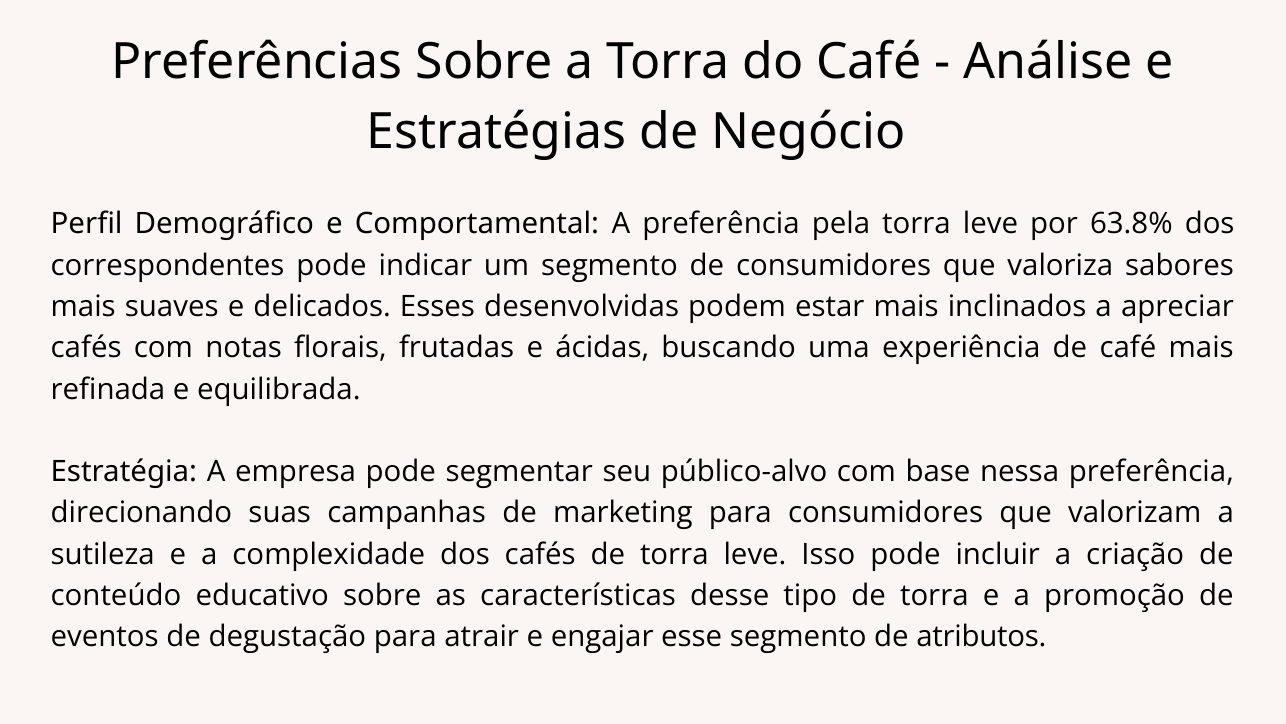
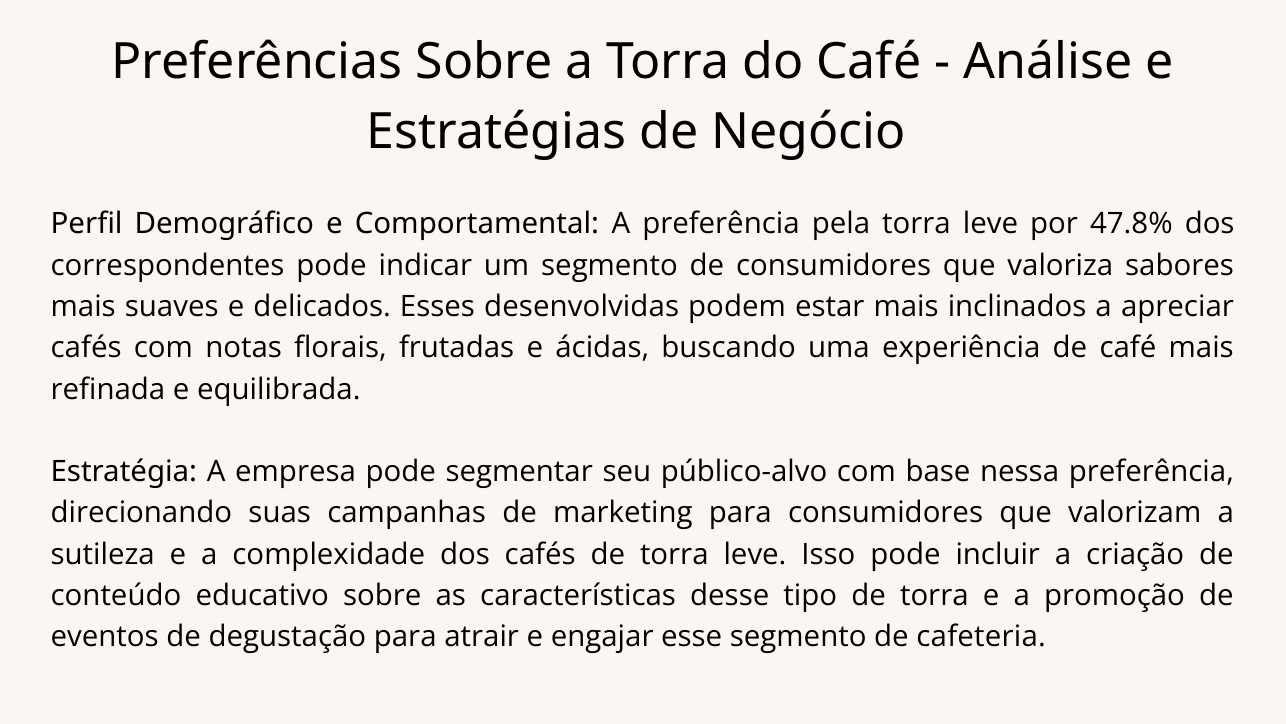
63.8%: 63.8% -> 47.8%
atributos: atributos -> cafeteria
